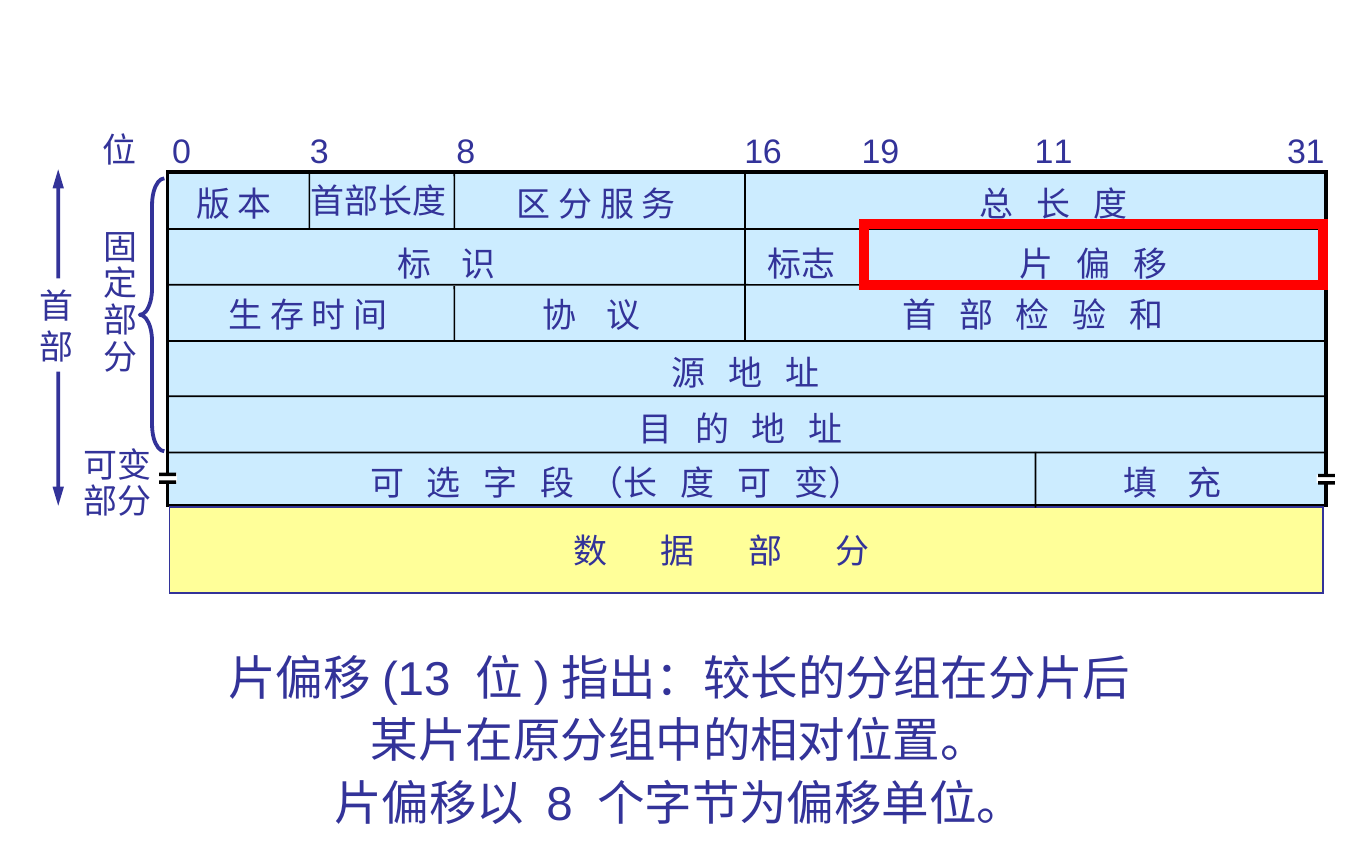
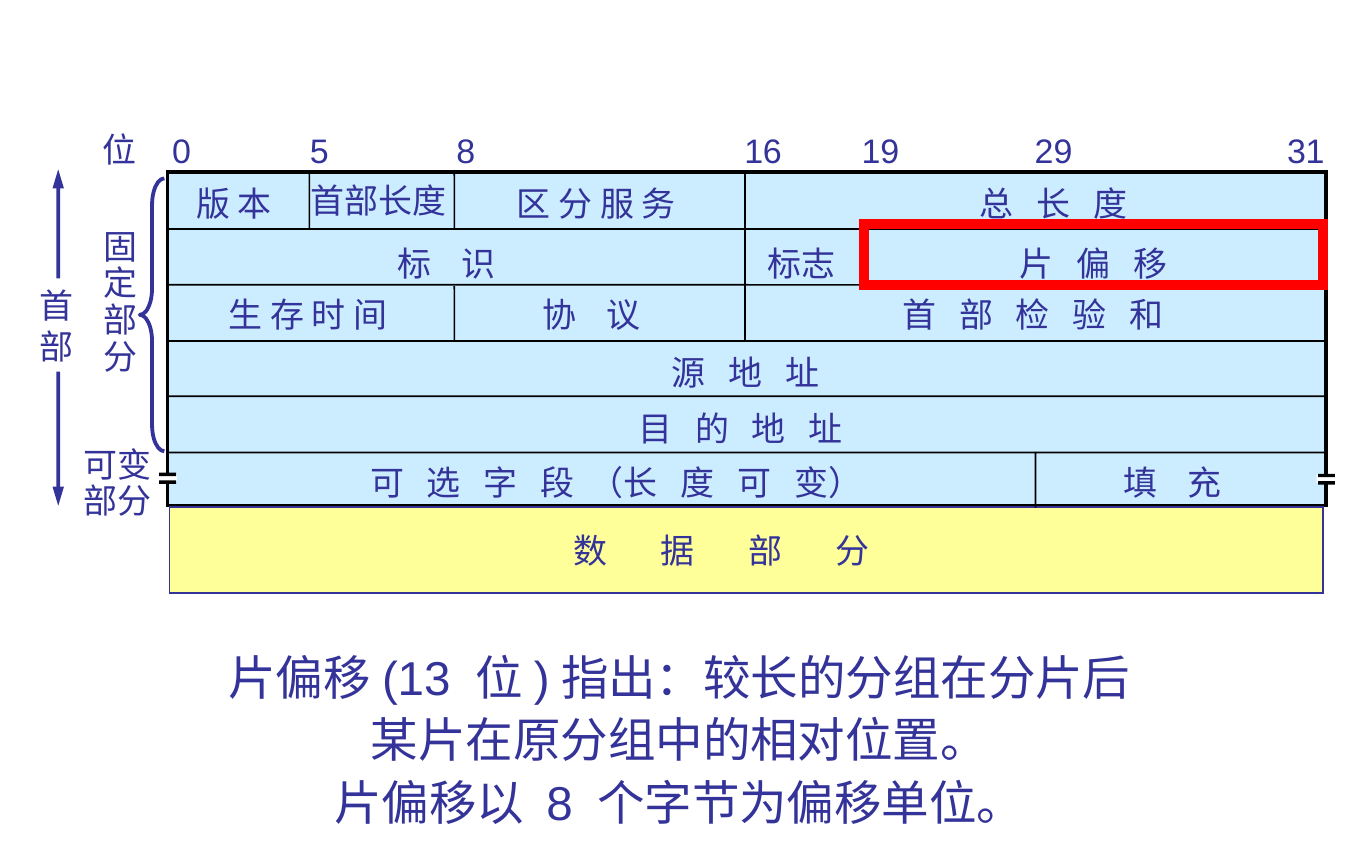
3: 3 -> 5
11: 11 -> 29
